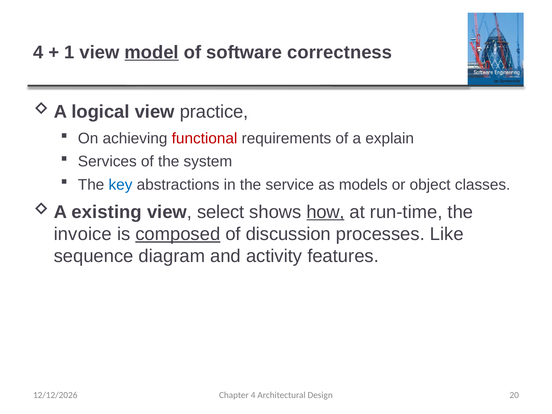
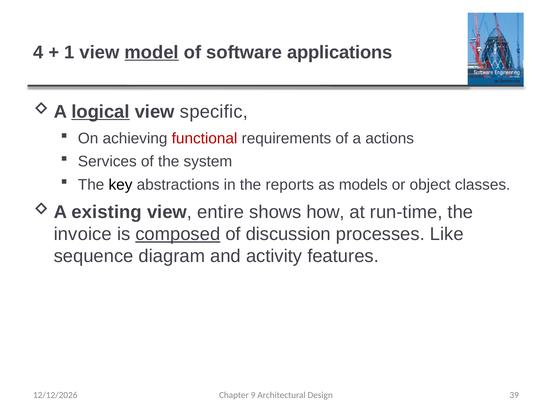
correctness: correctness -> applications
logical underline: none -> present
practice: practice -> specific
explain: explain -> actions
key colour: blue -> black
service: service -> reports
select: select -> entire
how underline: present -> none
Chapter 4: 4 -> 9
20: 20 -> 39
